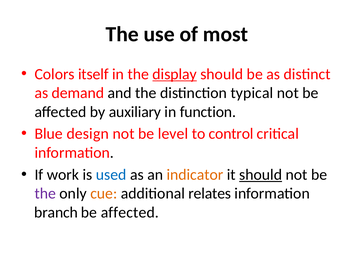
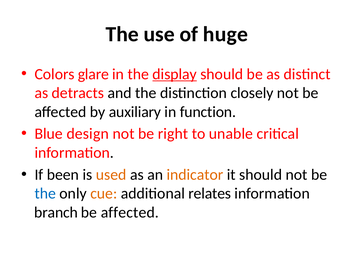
most: most -> huge
itself: itself -> glare
demand: demand -> detracts
typical: typical -> closely
level: level -> right
control: control -> unable
work: work -> been
used colour: blue -> orange
should at (261, 175) underline: present -> none
the at (45, 194) colour: purple -> blue
